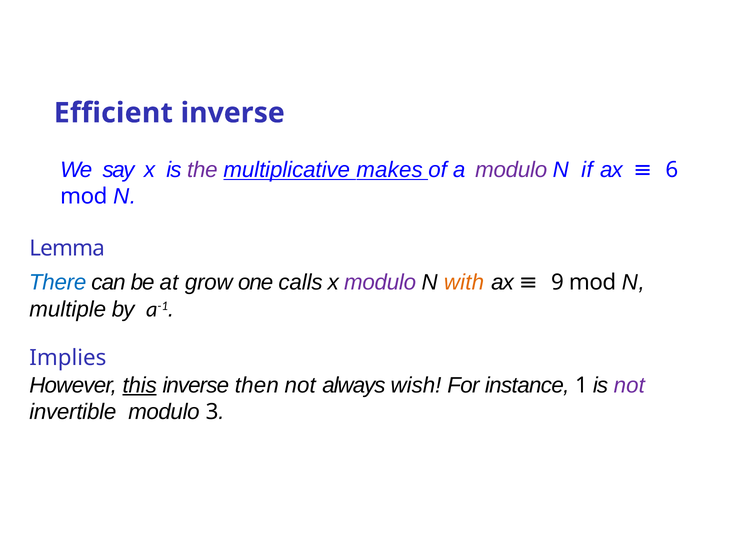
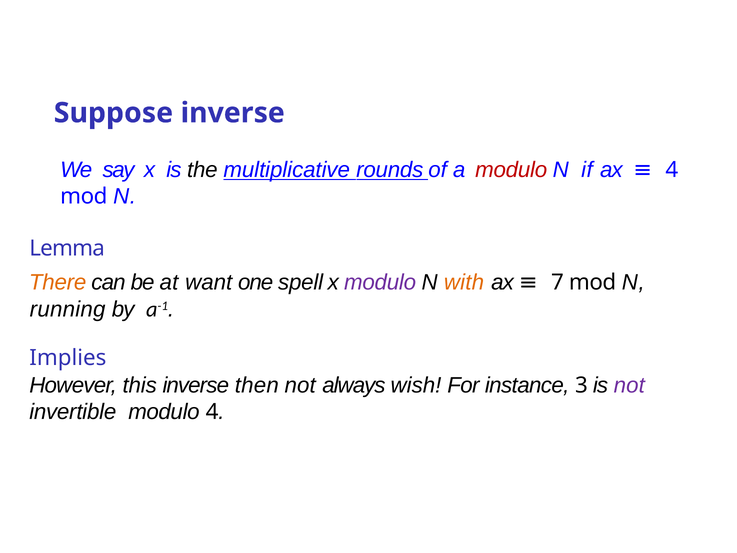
Efficient: Efficient -> Suppose
the colour: purple -> black
makes: makes -> rounds
modulo at (511, 170) colour: purple -> red
6 at (672, 170): 6 -> 4
There colour: blue -> orange
grow: grow -> want
calls: calls -> spell
9: 9 -> 7
multiple: multiple -> running
this underline: present -> none
1: 1 -> 3
modulo 3: 3 -> 4
